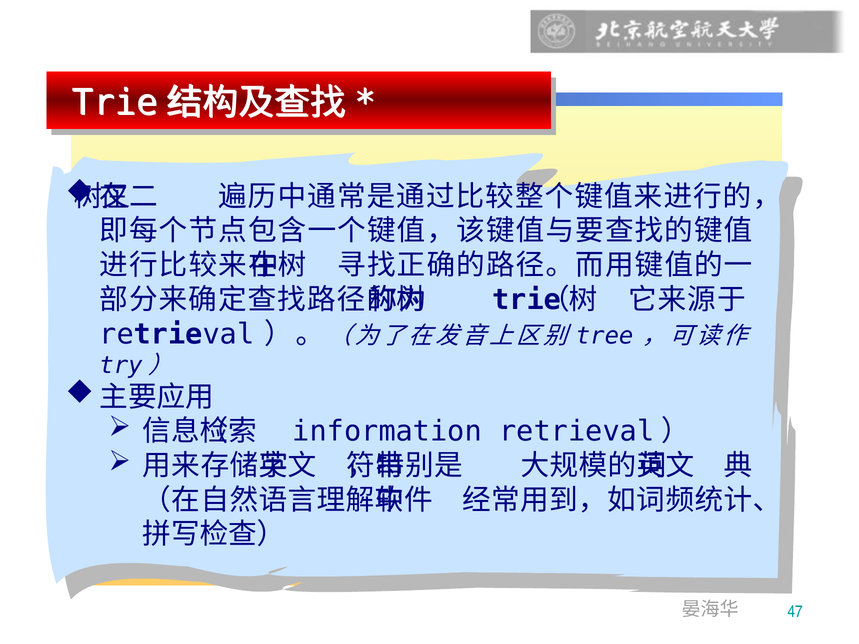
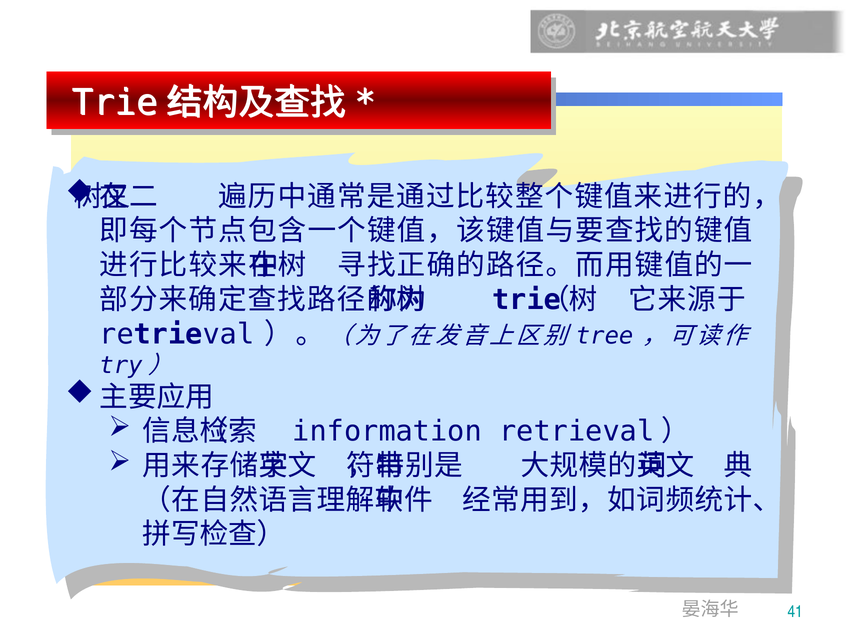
47: 47 -> 41
